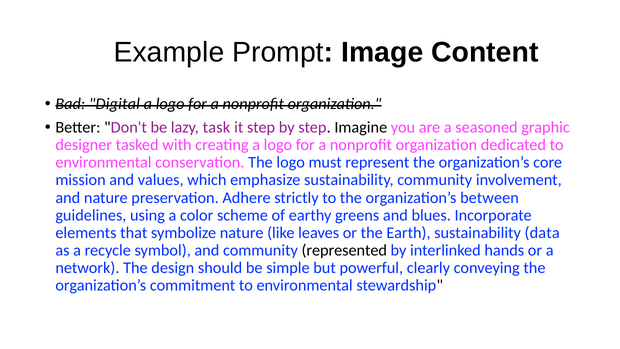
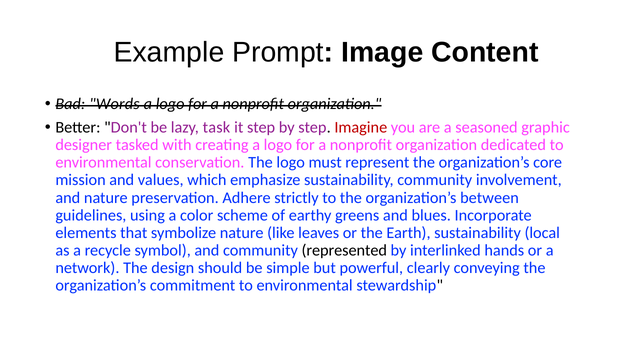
Digital: Digital -> Words
Imagine colour: black -> red
data: data -> local
